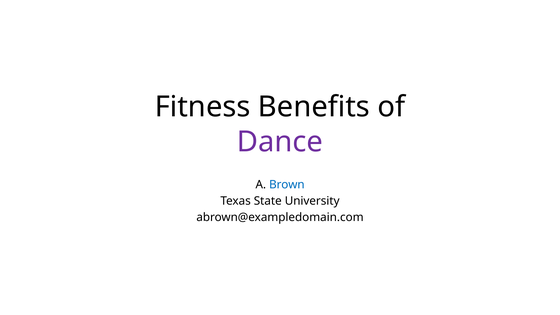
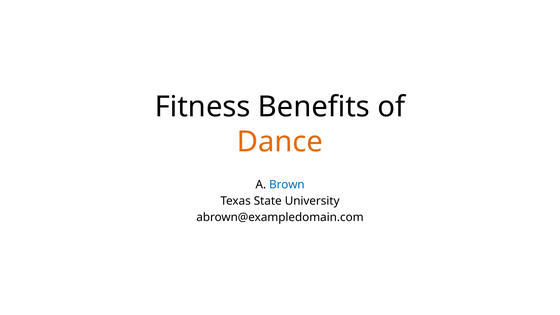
Dance colour: purple -> orange
